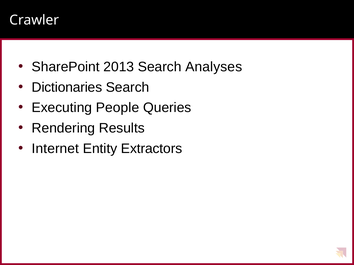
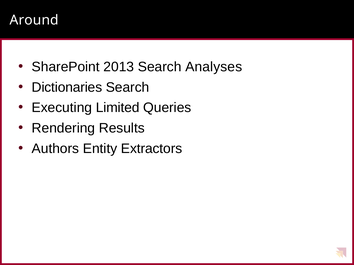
Crawler: Crawler -> Around
People: People -> Limited
Internet: Internet -> Authors
